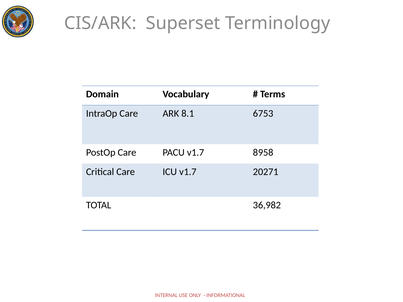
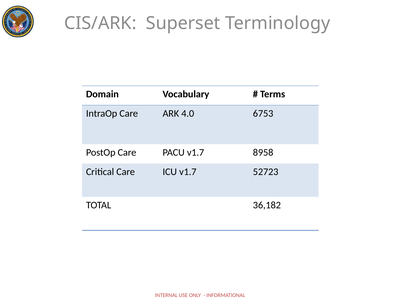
8.1: 8.1 -> 4.0
20271: 20271 -> 52723
36,982: 36,982 -> 36,182
